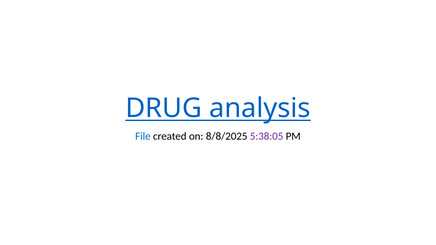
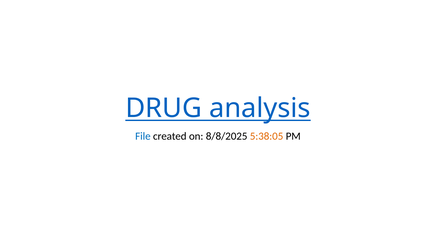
5:38:05 colour: purple -> orange
